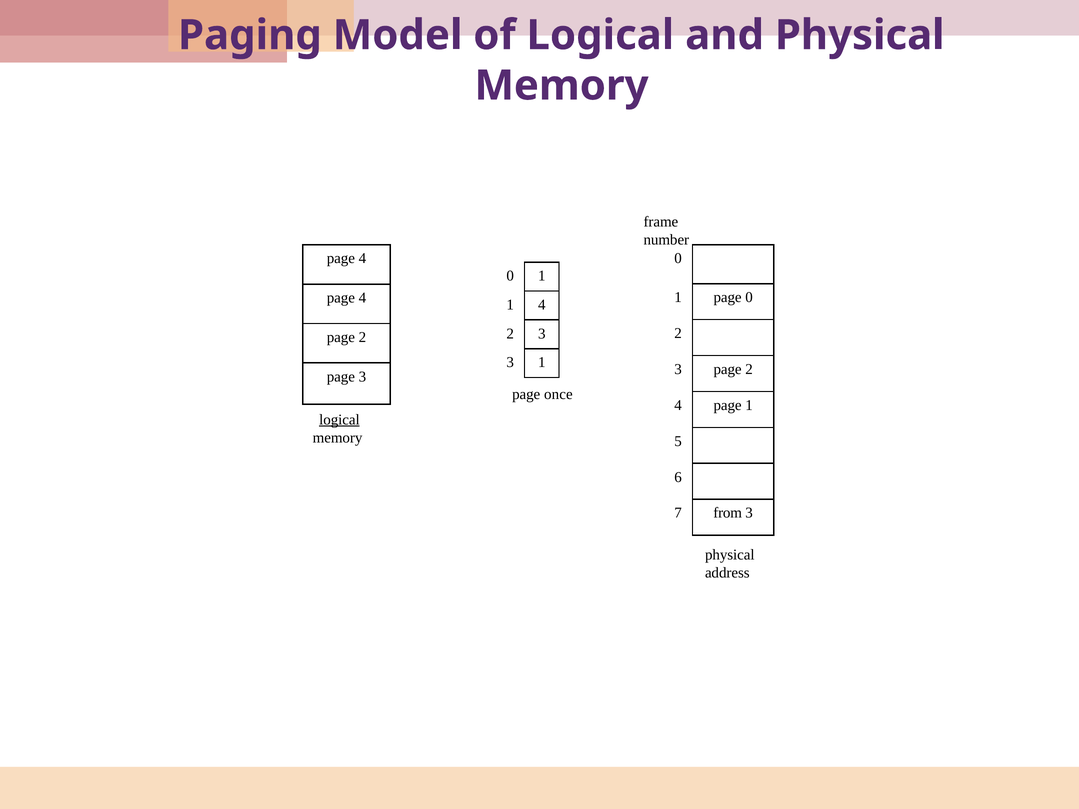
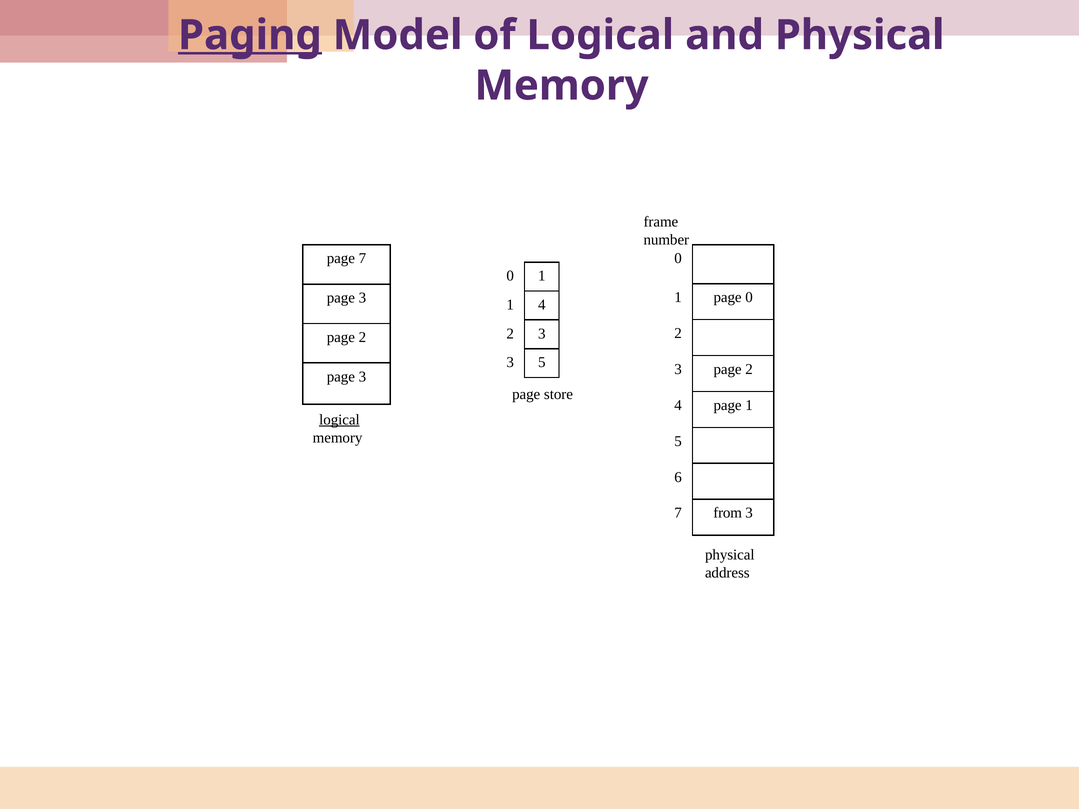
Paging underline: none -> present
4 at (362, 259): 4 -> 7
4 at (362, 298): 4 -> 3
3 1: 1 -> 5
once: once -> store
